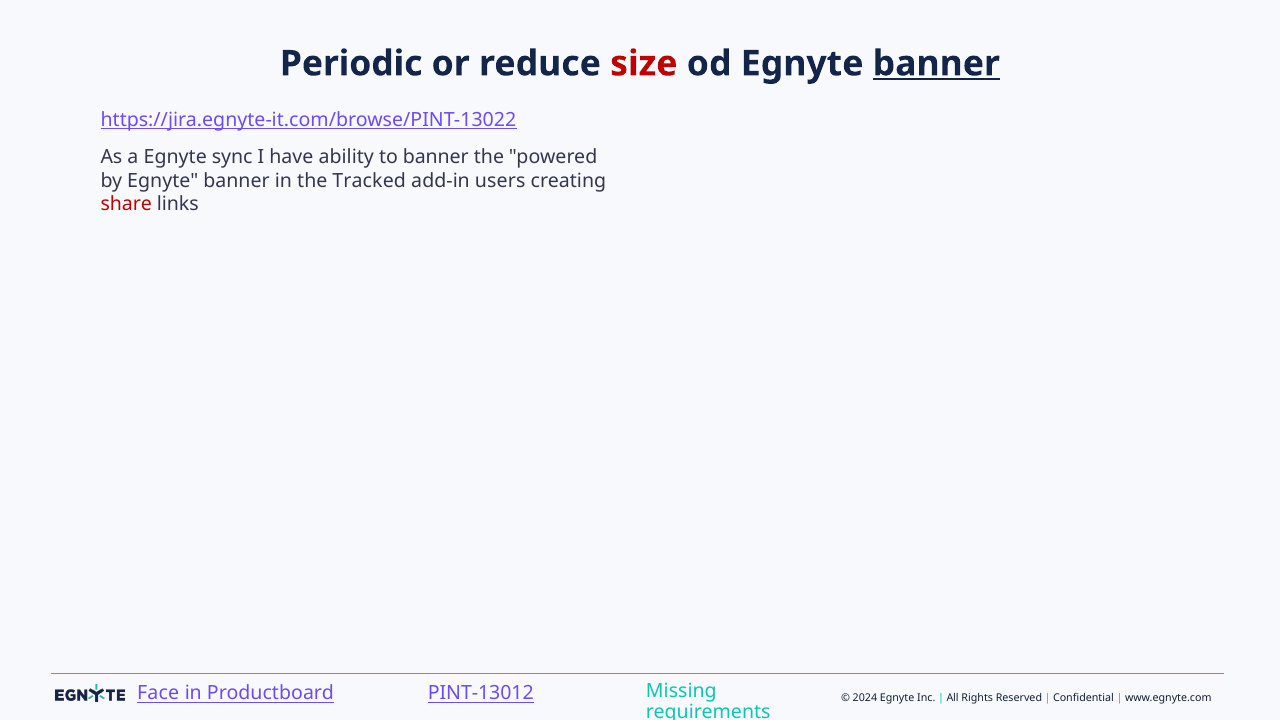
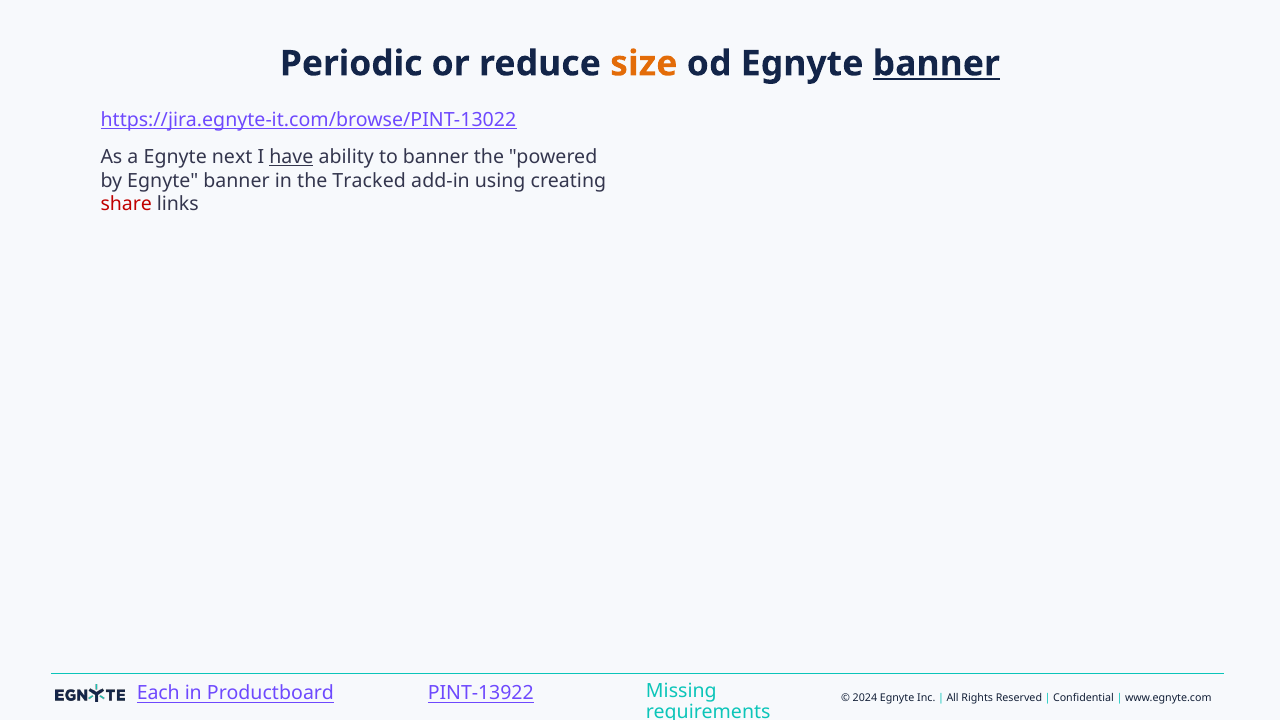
size colour: red -> orange
sync: sync -> next
have underline: none -> present
users: users -> using
Face: Face -> Each
PINT-13012: PINT-13012 -> PINT-13922
